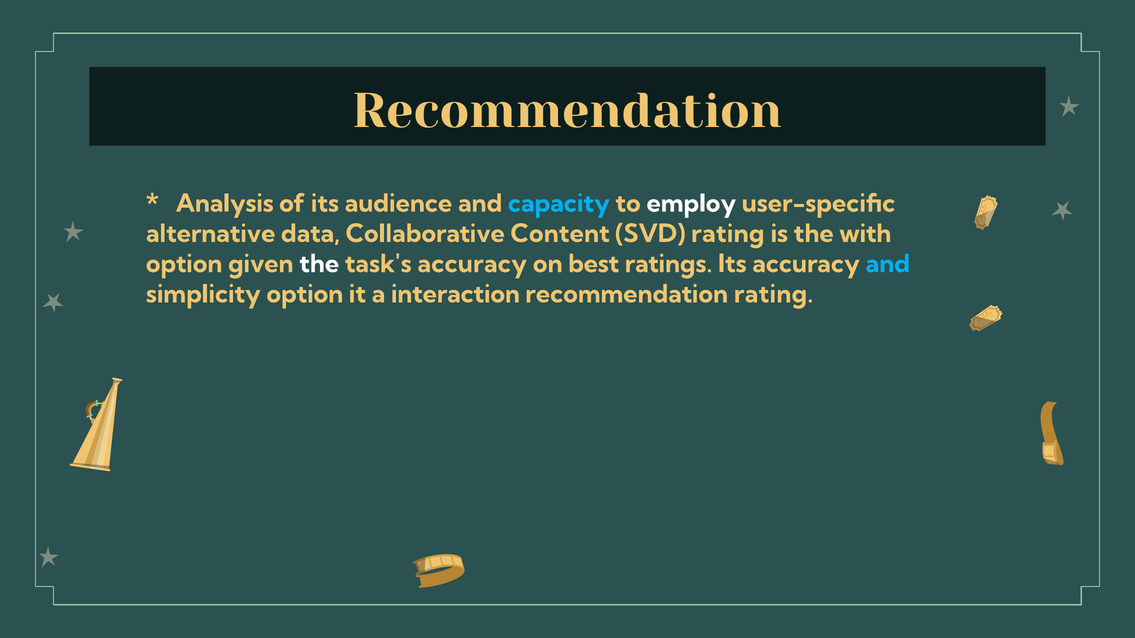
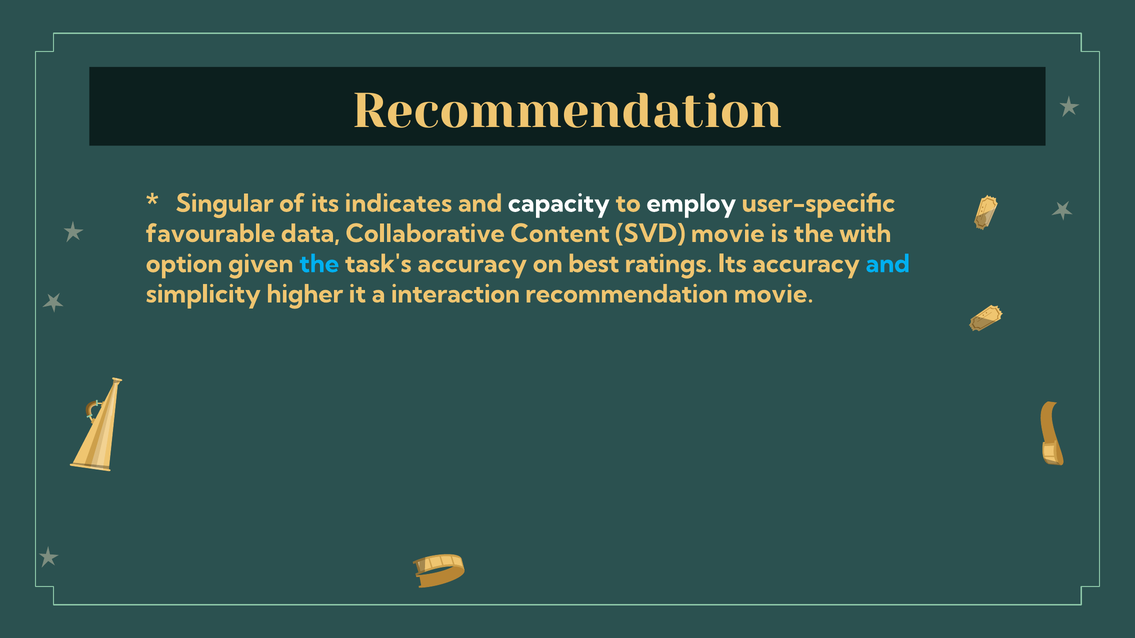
Analysis: Analysis -> Singular
audience: audience -> indicates
capacity colour: light blue -> white
alternative: alternative -> favourable
SVD rating: rating -> movie
the at (319, 264) colour: white -> light blue
simplicity option: option -> higher
recommendation rating: rating -> movie
